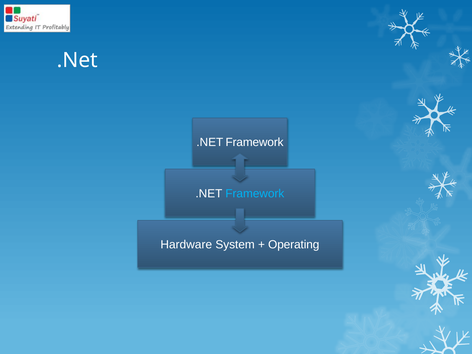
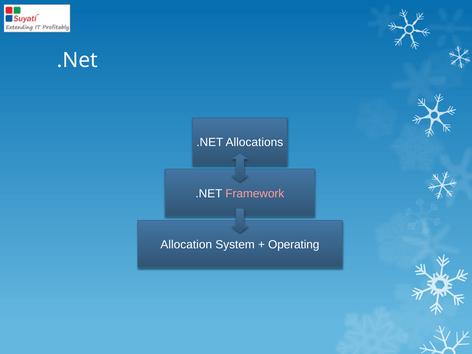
Framework at (255, 142): Framework -> Allocations
Framework at (255, 194) colour: light blue -> pink
Hardware: Hardware -> Allocation
